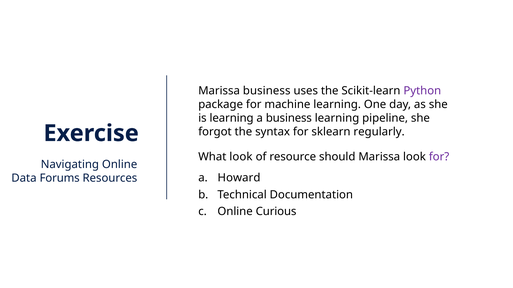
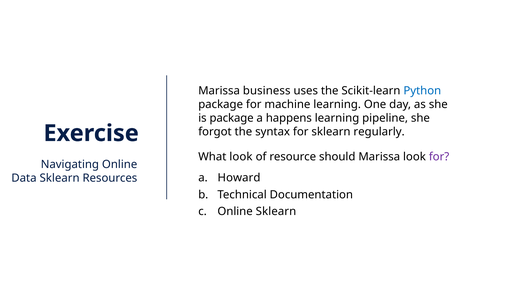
Python colour: purple -> blue
is learning: learning -> package
a business: business -> happens
Data Forums: Forums -> Sklearn
Online Curious: Curious -> Sklearn
